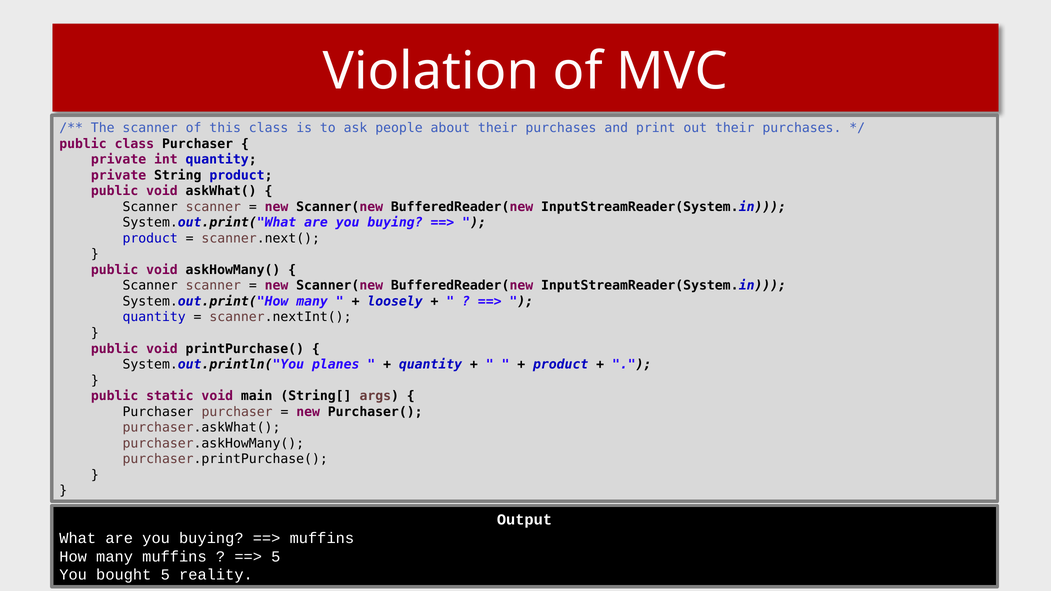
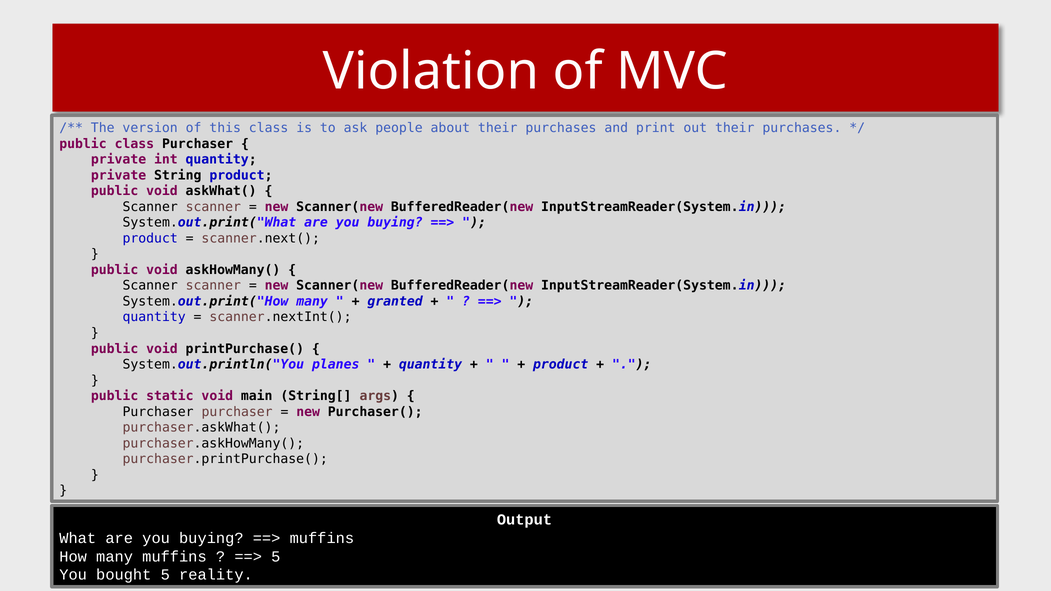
The scanner: scanner -> version
loosely: loosely -> granted
